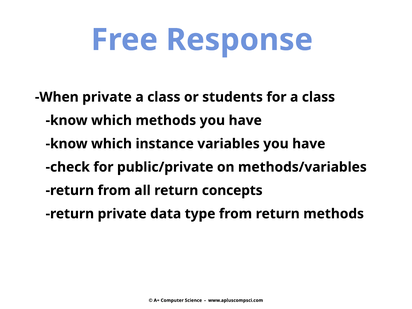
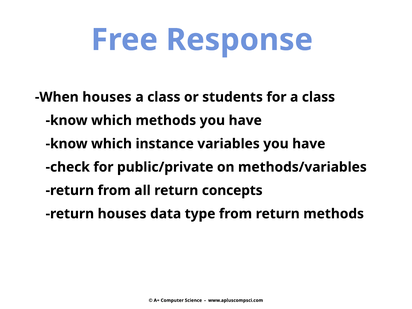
When private: private -> houses
return private: private -> houses
